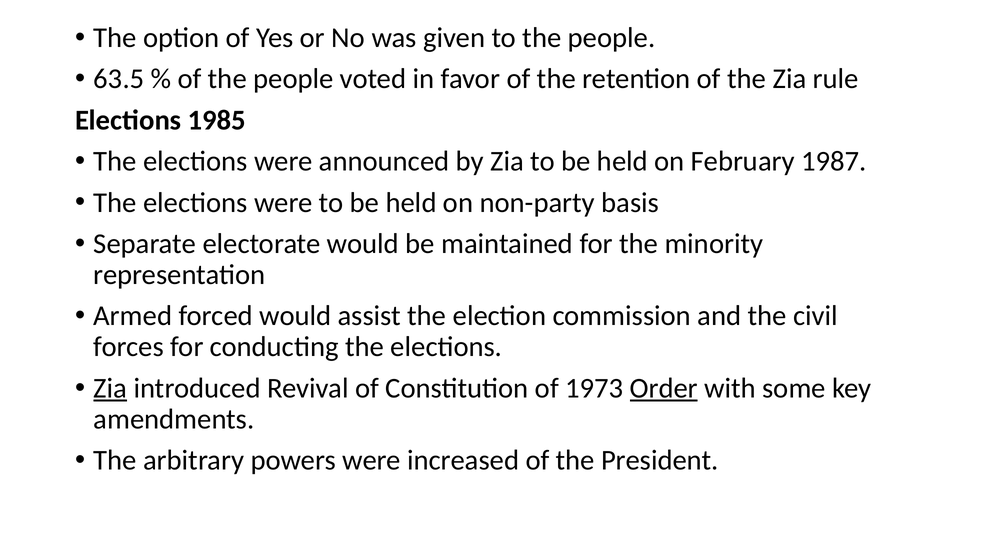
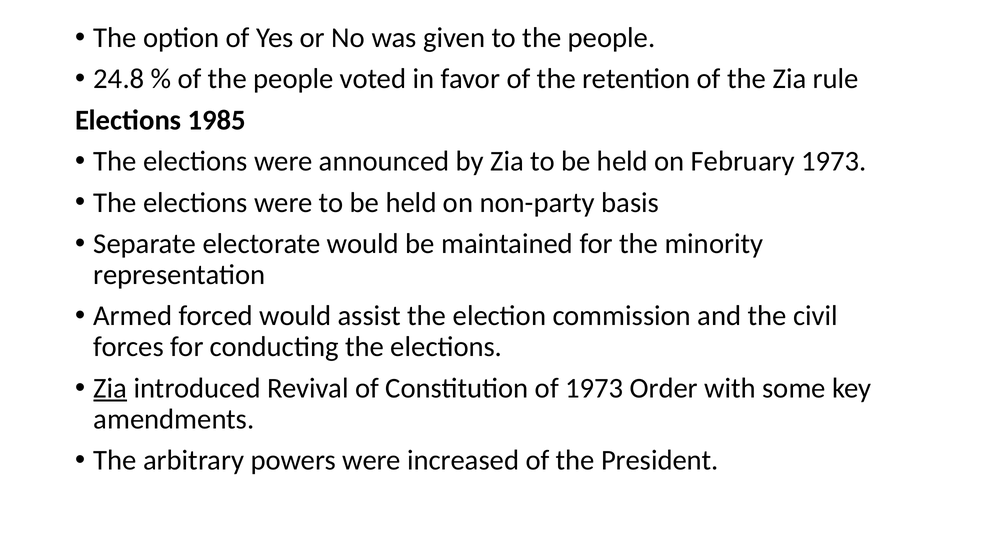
63.5: 63.5 -> 24.8
February 1987: 1987 -> 1973
Order underline: present -> none
